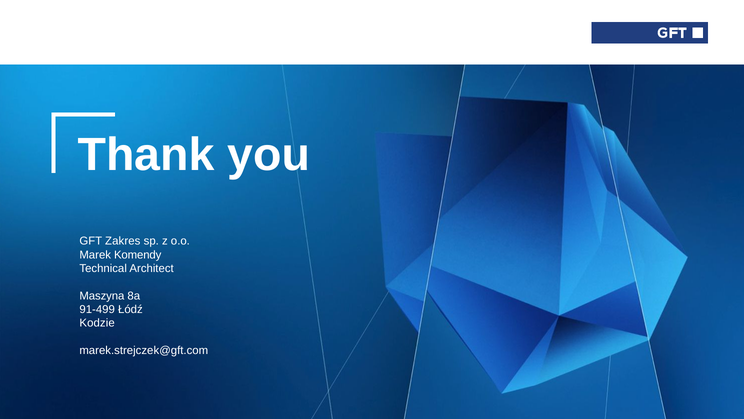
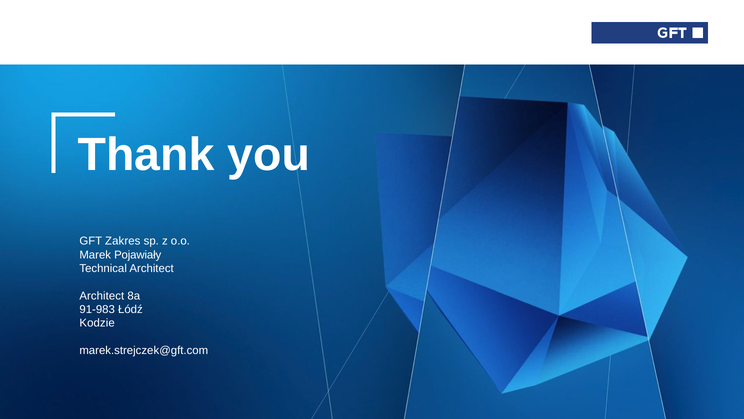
Komendy: Komendy -> Pojawiały
Maszyna at (102, 296): Maszyna -> Architect
91-499: 91-499 -> 91-983
